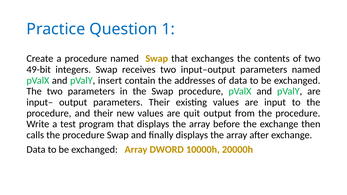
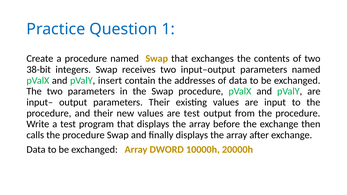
49-bit: 49-bit -> 38-bit
are quit: quit -> test
